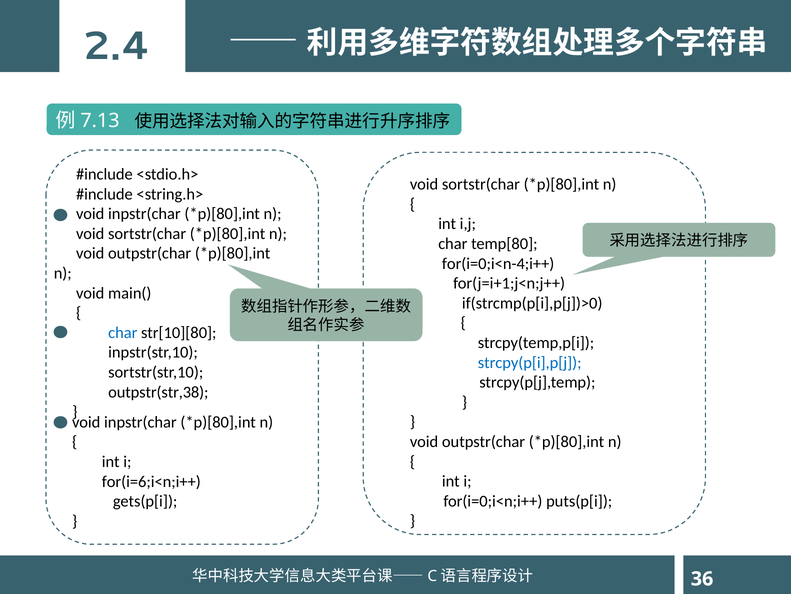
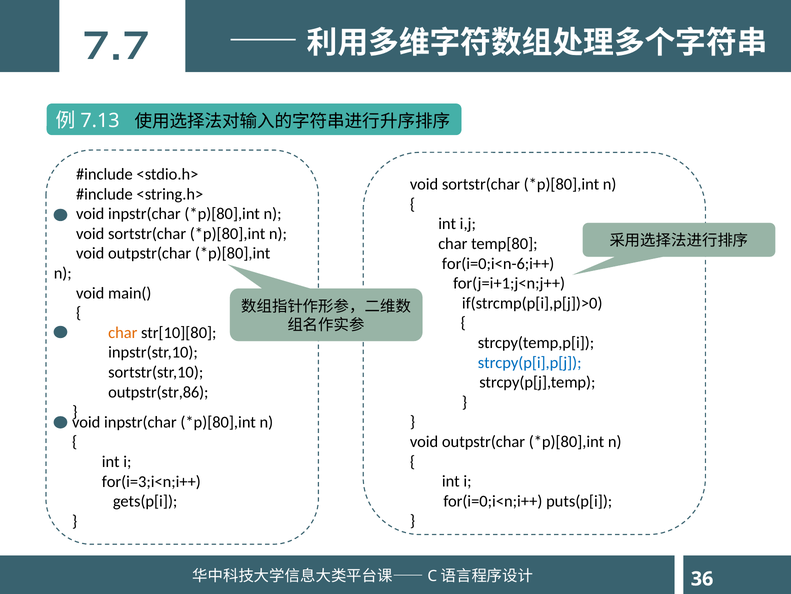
2.4: 2.4 -> 7.7
for(i=0;i<n-4;i++: for(i=0;i<n-4;i++ -> for(i=0;i<n-6;i++
char at (123, 332) colour: blue -> orange
outpstr(str,38: outpstr(str,38 -> outpstr(str,86
for(i=6;i<n;i++: for(i=6;i<n;i++ -> for(i=3;i<n;i++
